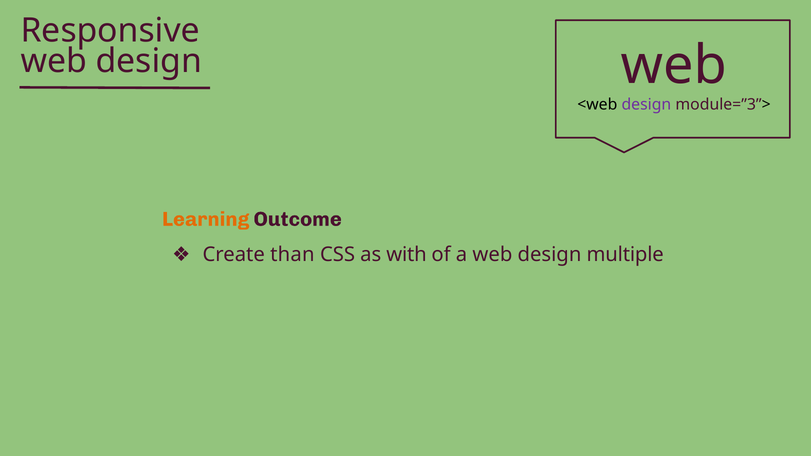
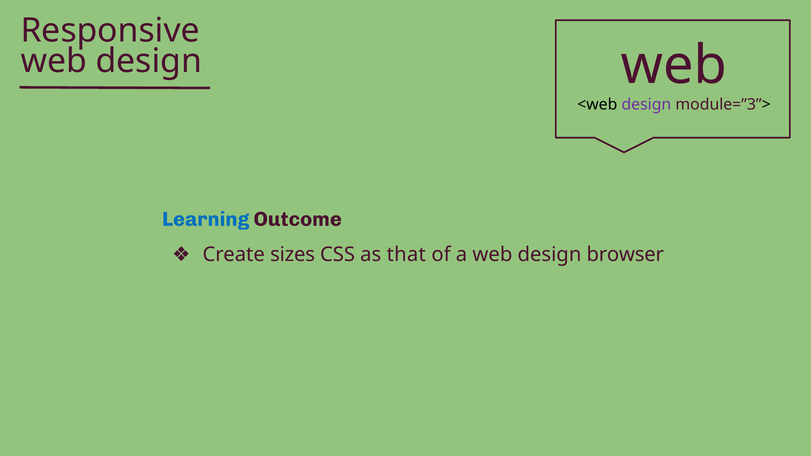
Learning colour: orange -> blue
than: than -> sizes
with: with -> that
multiple: multiple -> browser
